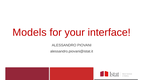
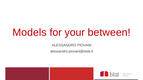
interface: interface -> between
